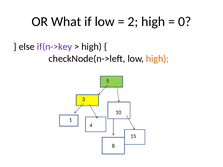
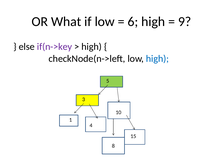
2: 2 -> 6
0: 0 -> 9
high at (157, 59) colour: orange -> blue
